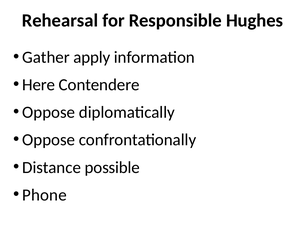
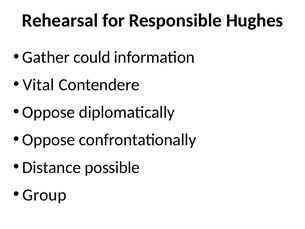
apply: apply -> could
Here: Here -> Vital
Phone: Phone -> Group
